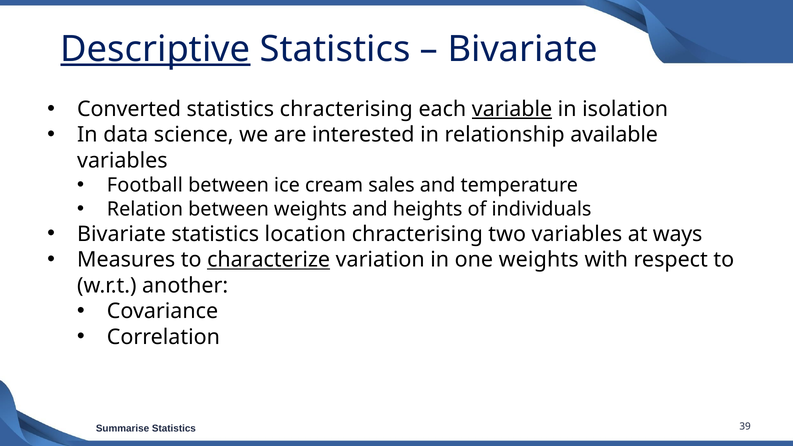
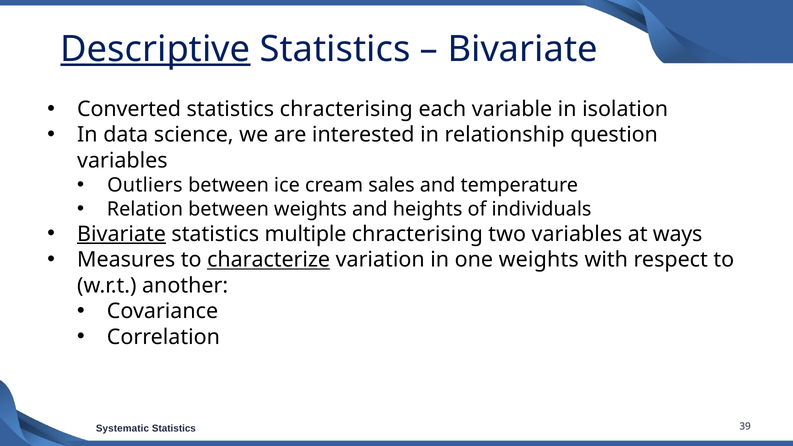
variable underline: present -> none
available: available -> question
Football: Football -> Outliers
Bivariate at (121, 234) underline: none -> present
location: location -> multiple
Summarise: Summarise -> Systematic
